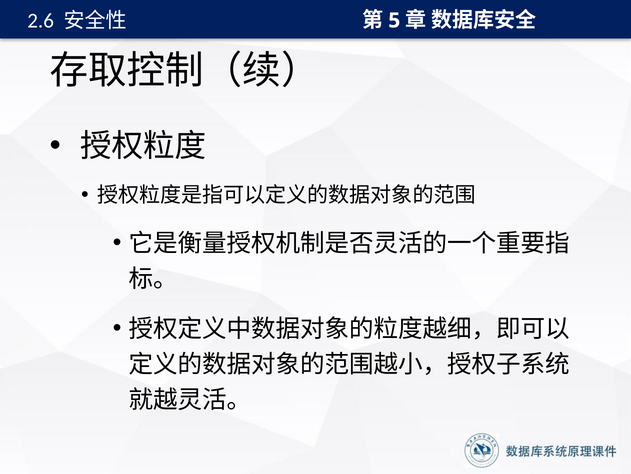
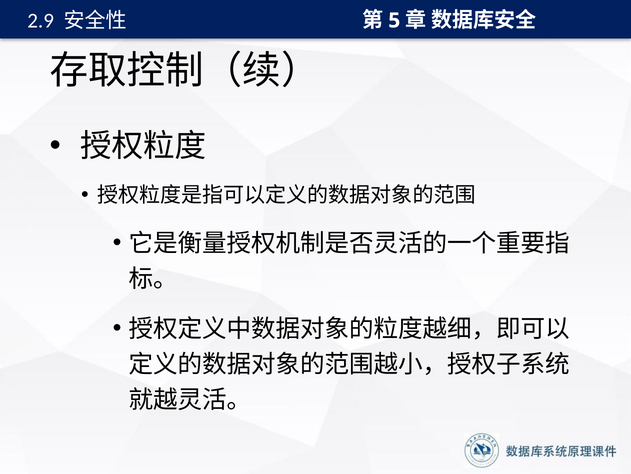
2.6: 2.6 -> 2.9
